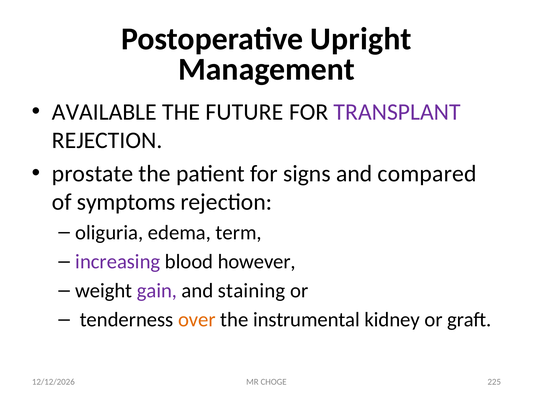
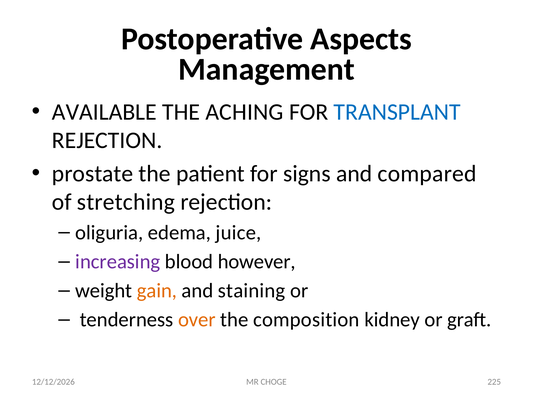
Upright: Upright -> Aspects
FUTURE: FUTURE -> ACHING
TRANSPLANT colour: purple -> blue
symptoms: symptoms -> stretching
term: term -> juice
gain colour: purple -> orange
instrumental: instrumental -> composition
